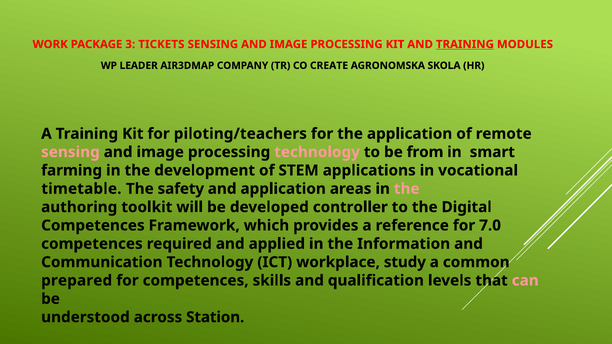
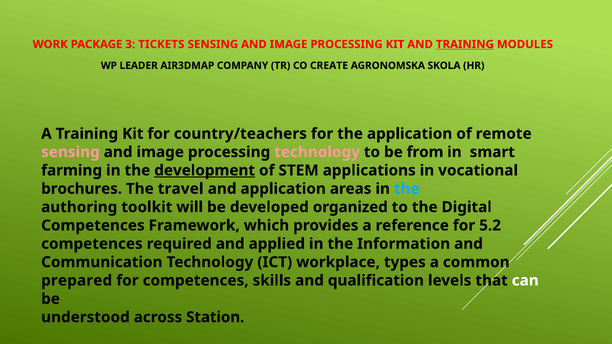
piloting/teachers: piloting/teachers -> country/teachers
development underline: none -> present
timetable: timetable -> brochures
safety: safety -> travel
the at (407, 189) colour: pink -> light blue
controller: controller -> organized
7.0: 7.0 -> 5.2
study: study -> types
can colour: pink -> white
